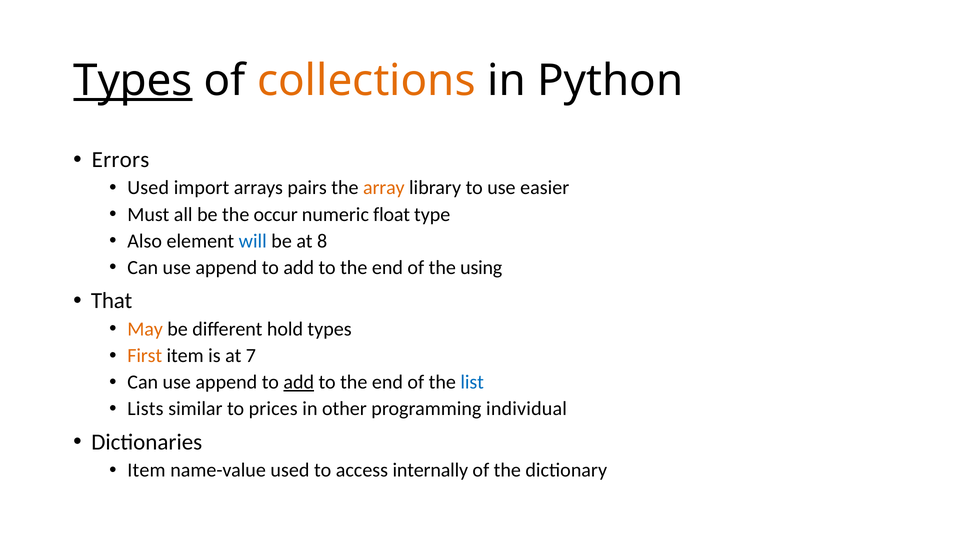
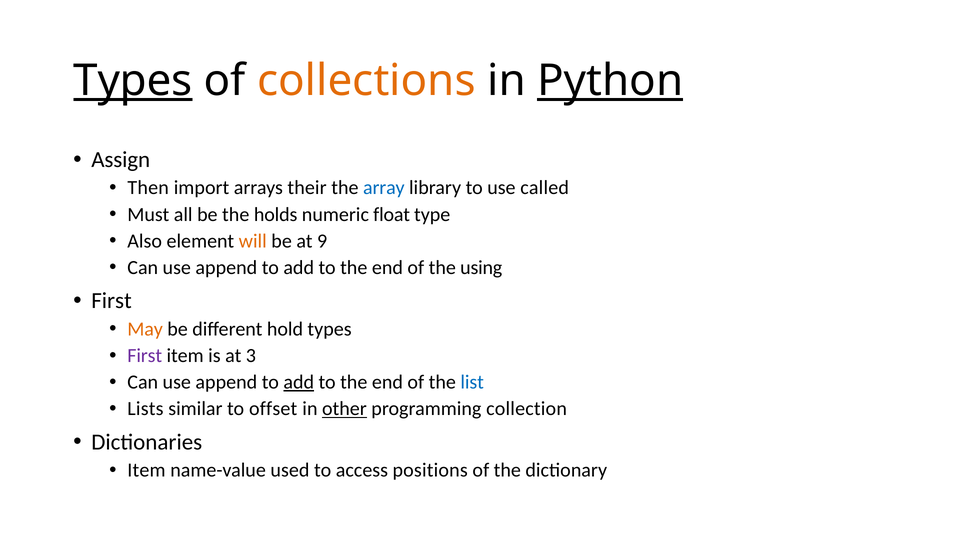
Python underline: none -> present
Errors: Errors -> Assign
Used at (148, 188): Used -> Then
pairs: pairs -> their
array colour: orange -> blue
easier: easier -> called
occur: occur -> holds
will colour: blue -> orange
8: 8 -> 9
That at (112, 301): That -> First
First at (145, 356) colour: orange -> purple
7: 7 -> 3
prices: prices -> offset
other underline: none -> present
individual: individual -> collection
internally: internally -> positions
